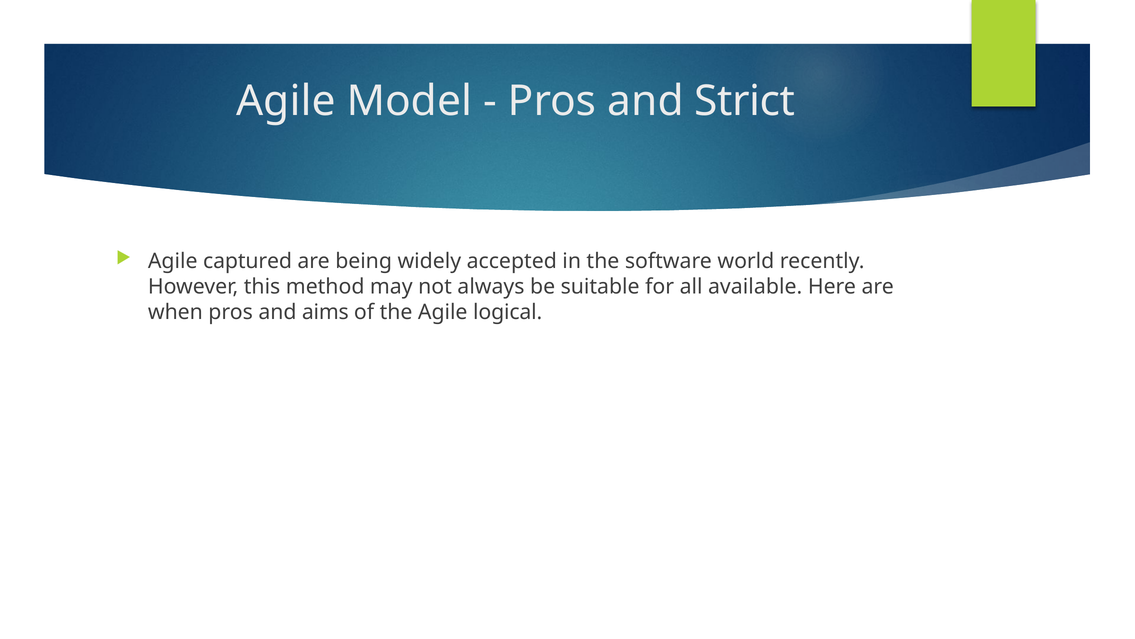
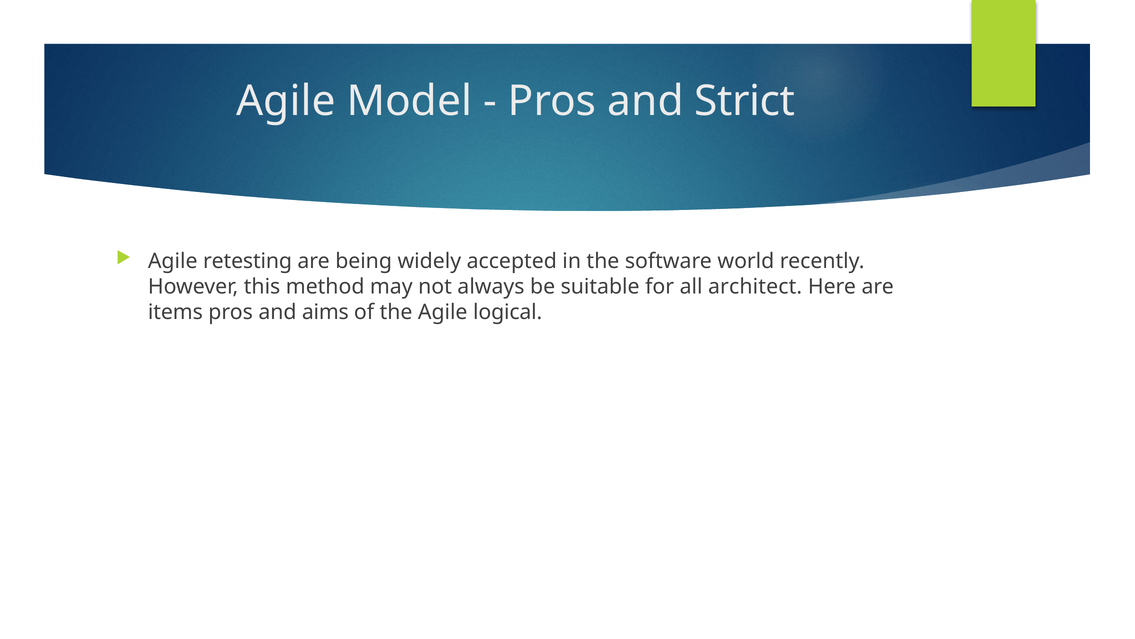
captured: captured -> retesting
available: available -> architect
when: when -> items
